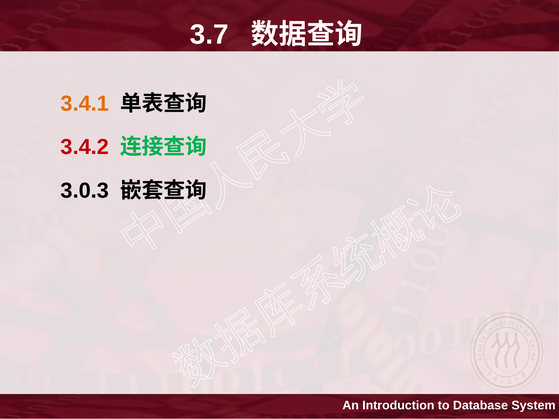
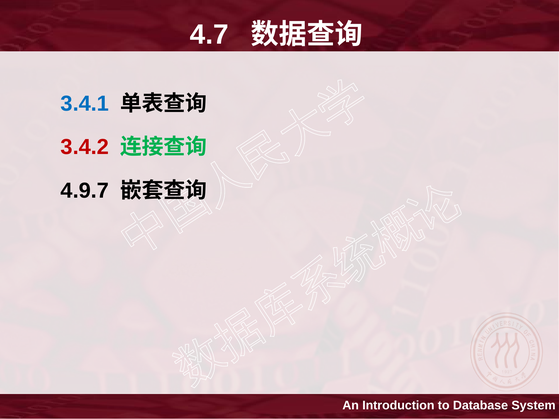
3.7: 3.7 -> 4.7
3.4.1 colour: orange -> blue
3.0.3: 3.0.3 -> 4.9.7
